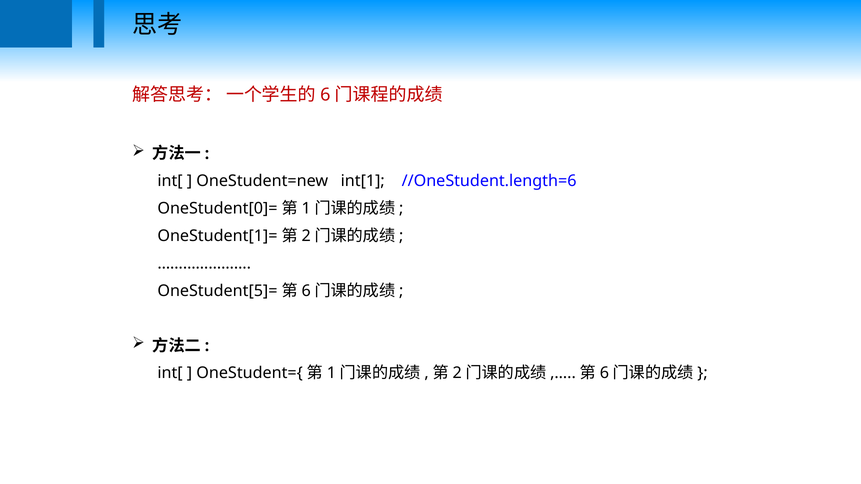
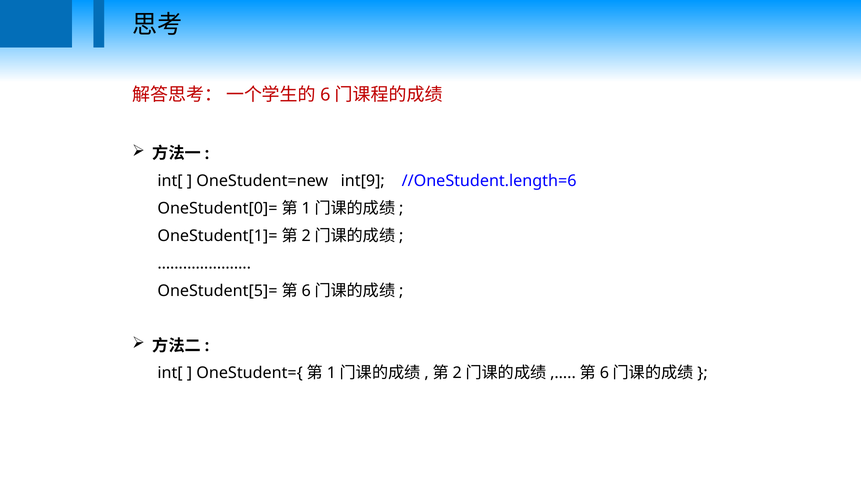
int[1: int[1 -> int[9
